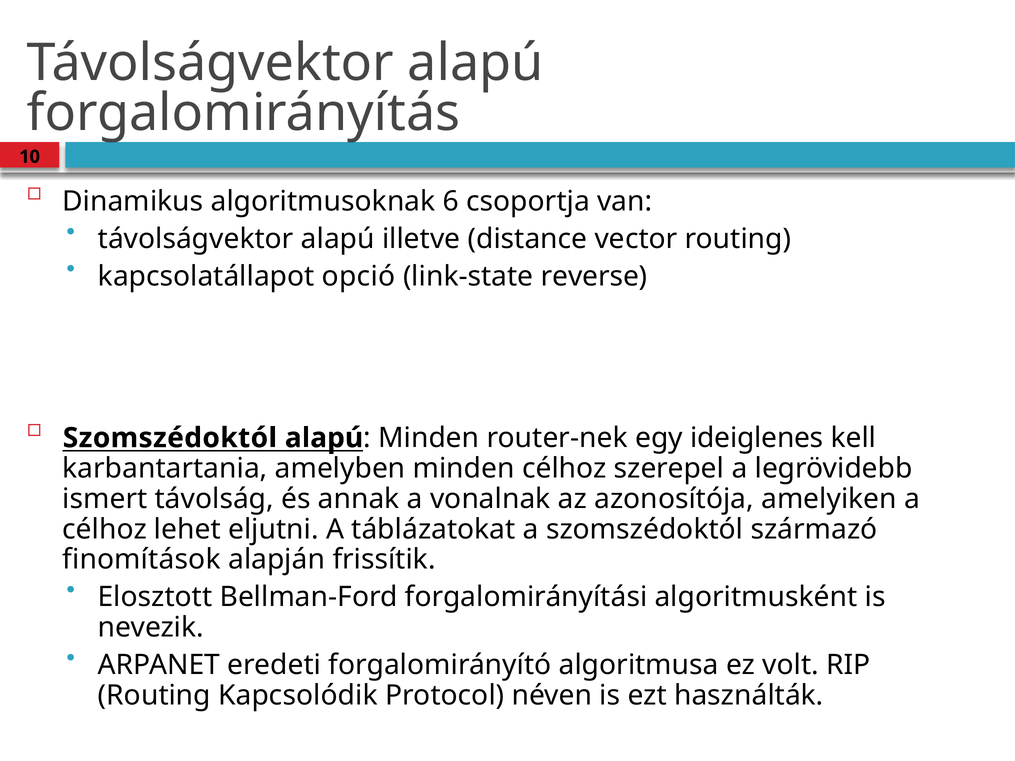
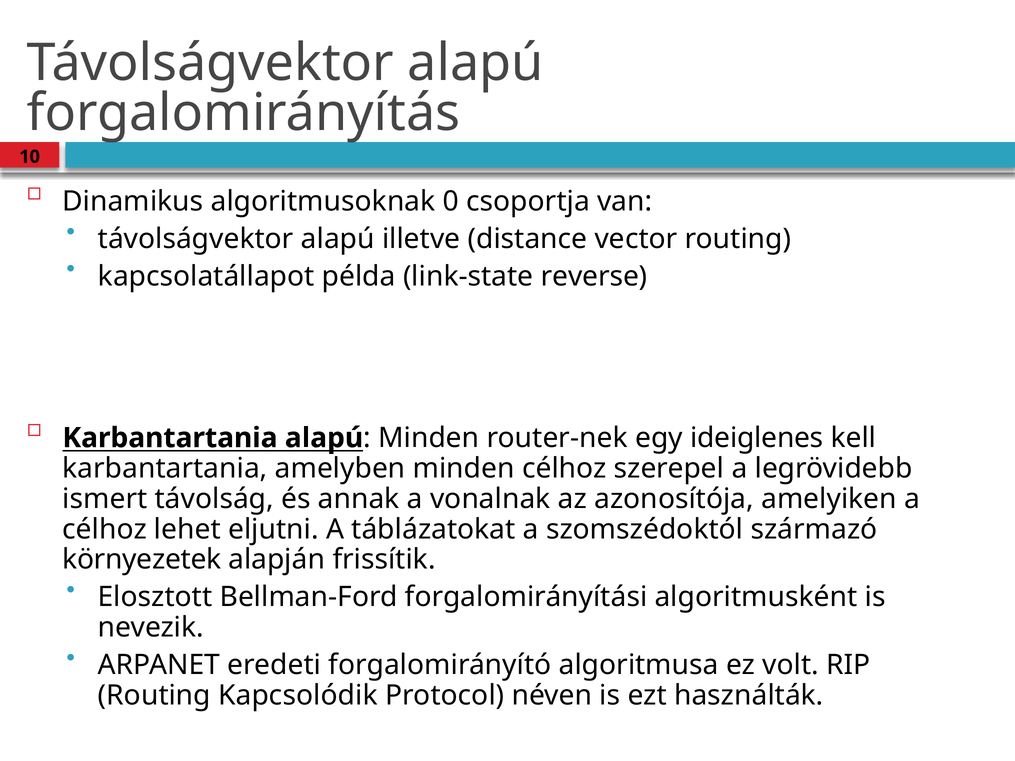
6: 6 -> 0
opció: opció -> példa
Szomszédoktól at (170, 438): Szomszédoktól -> Karbantartania
finomítások: finomítások -> környezetek
